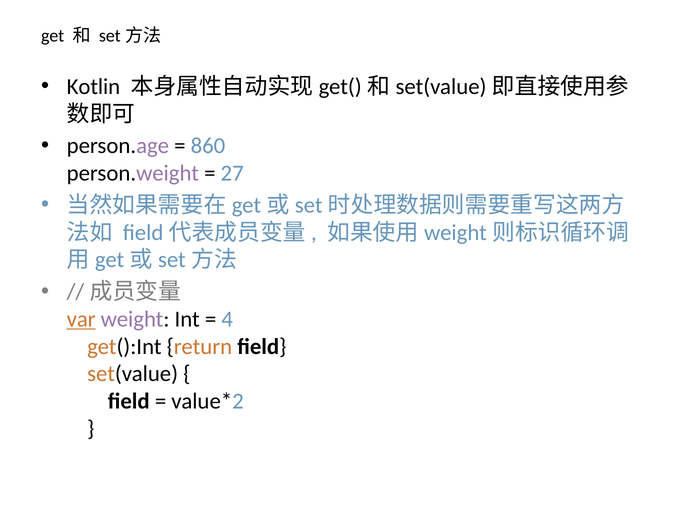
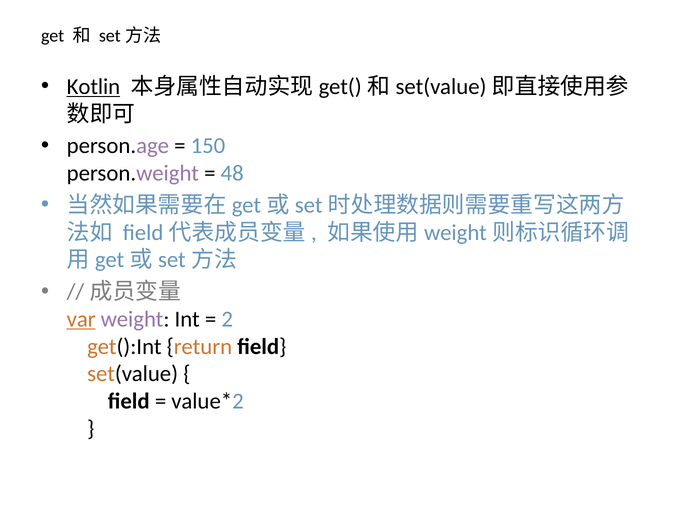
Kotlin underline: none -> present
860: 860 -> 150
27: 27 -> 48
4: 4 -> 2
